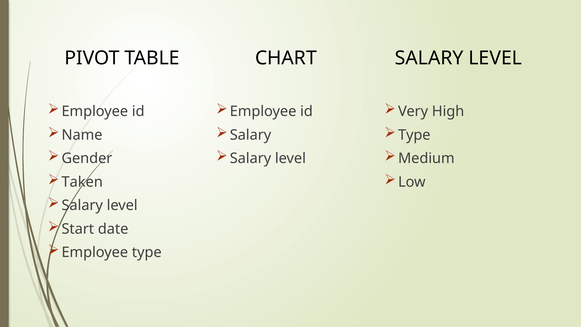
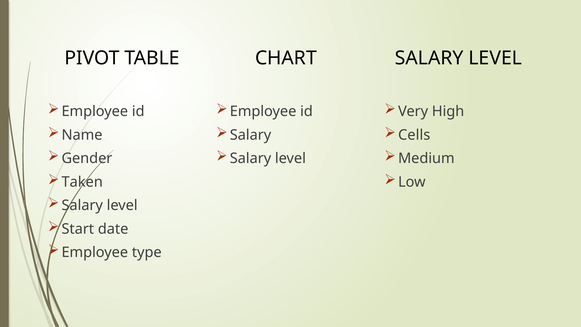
Type at (414, 135): Type -> Cells
